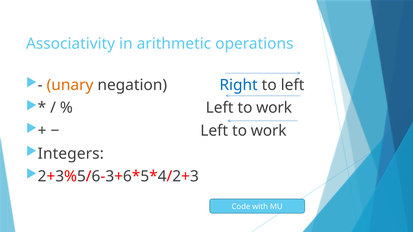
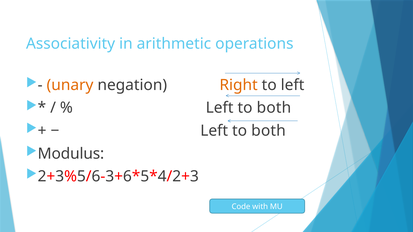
Right colour: blue -> orange
work at (274, 108): work -> both
work at (269, 131): work -> both
Integers: Integers -> Modulus
